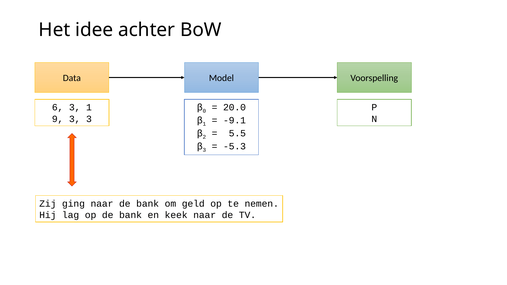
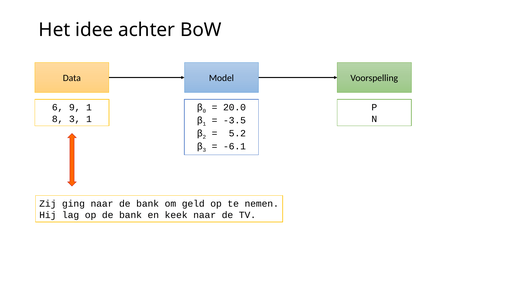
6 3: 3 -> 9
9: 9 -> 8
3 3: 3 -> 1
-9.1: -9.1 -> -3.5
5.5: 5.5 -> 5.2
-5.3: -5.3 -> -6.1
